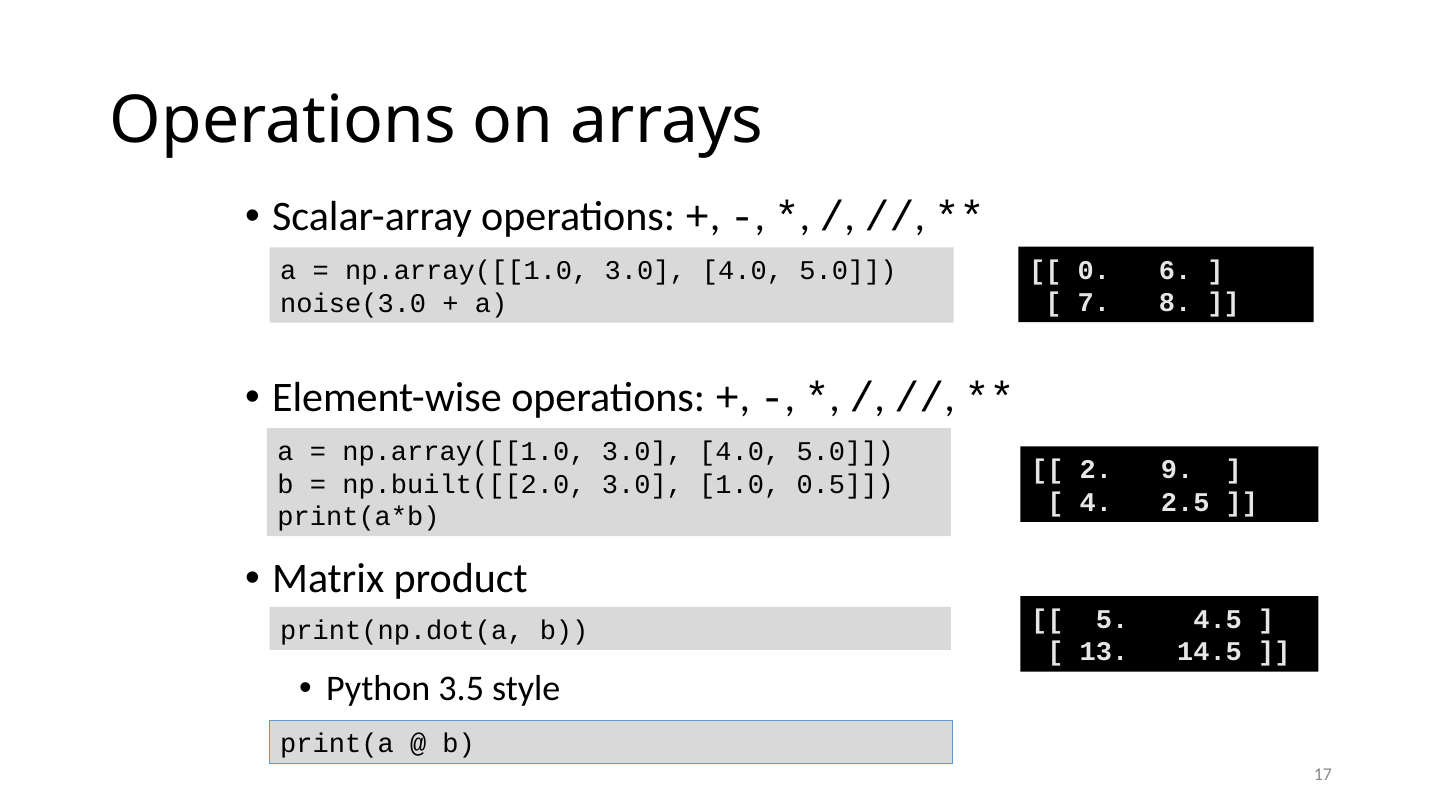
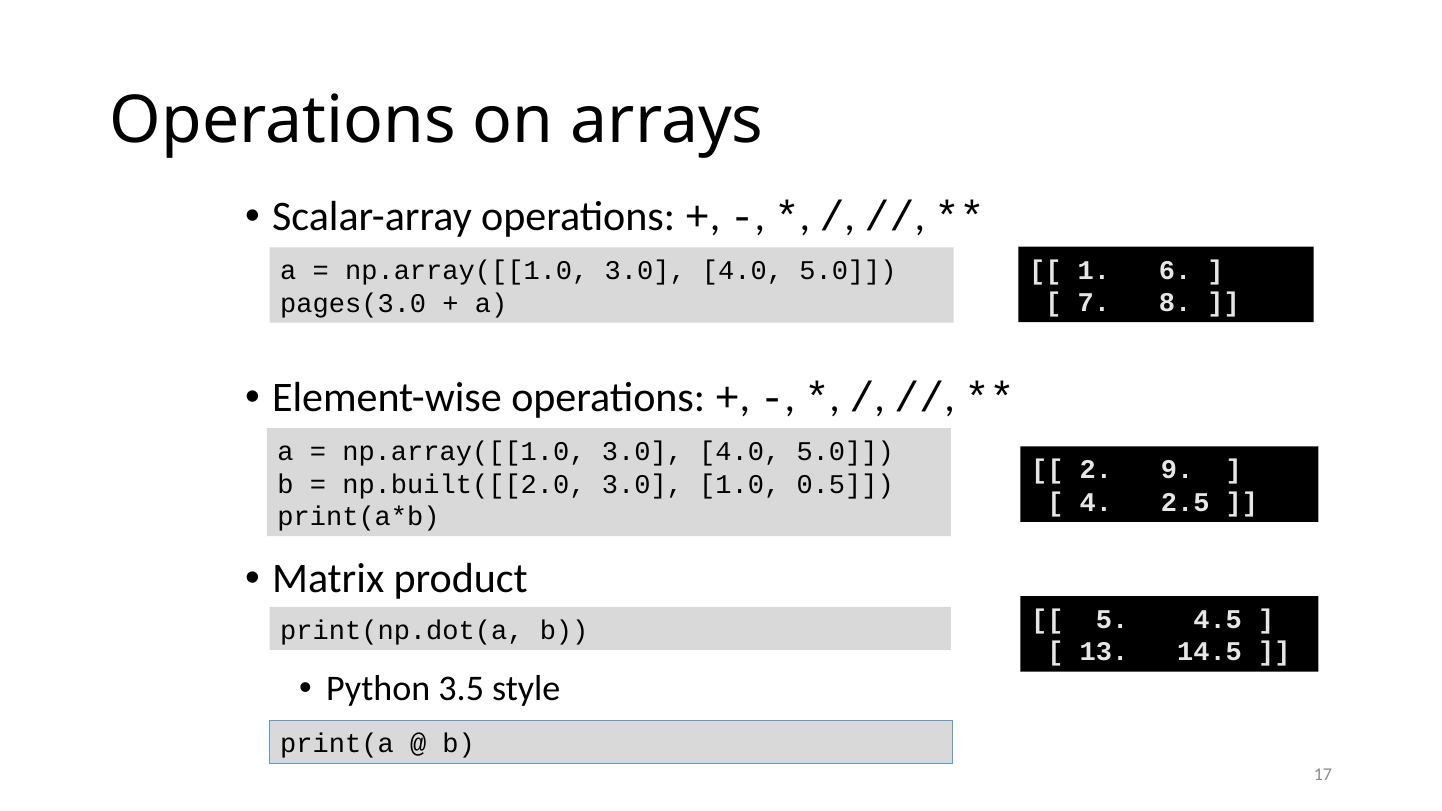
0: 0 -> 1
noise(3.0: noise(3.0 -> pages(3.0
